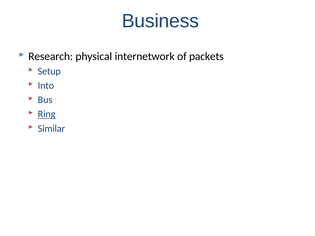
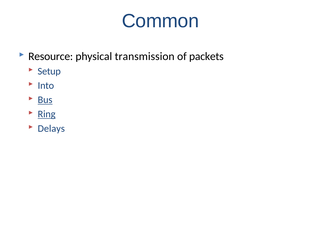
Business: Business -> Common
Research: Research -> Resource
internetwork: internetwork -> transmission
Bus underline: none -> present
Similar: Similar -> Delays
